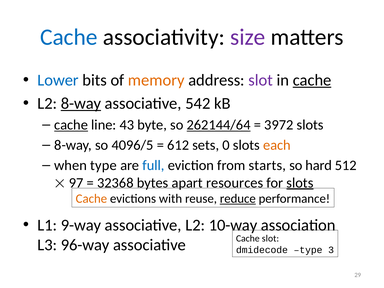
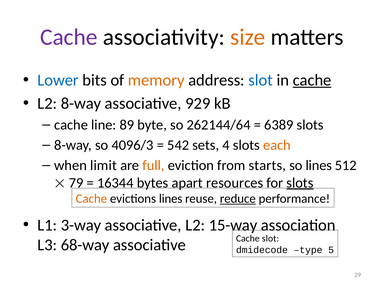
Cache at (69, 37) colour: blue -> purple
size colour: purple -> orange
slot at (261, 80) colour: purple -> blue
8-way at (81, 103) underline: present -> none
542: 542 -> 929
cache at (71, 125) underline: present -> none
43: 43 -> 89
262144/64 underline: present -> none
3972: 3972 -> 6389
4096/5: 4096/5 -> 4096/3
612: 612 -> 542
0: 0 -> 4
when type: type -> limit
full colour: blue -> orange
so hard: hard -> lines
97: 97 -> 79
32368: 32368 -> 16344
evictions with: with -> lines
9-way: 9-way -> 3-way
10-way: 10-way -> 15-way
96-way: 96-way -> 68-way
3: 3 -> 5
